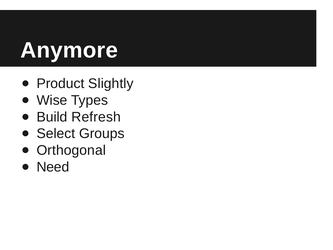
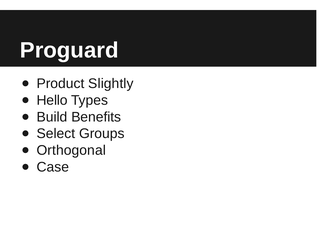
Anymore: Anymore -> Proguard
Wise: Wise -> Hello
Refresh: Refresh -> Benefits
Need: Need -> Case
